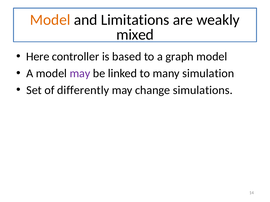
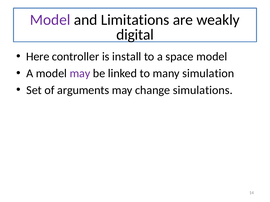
Model at (50, 20) colour: orange -> purple
mixed: mixed -> digital
based: based -> install
graph: graph -> space
differently: differently -> arguments
